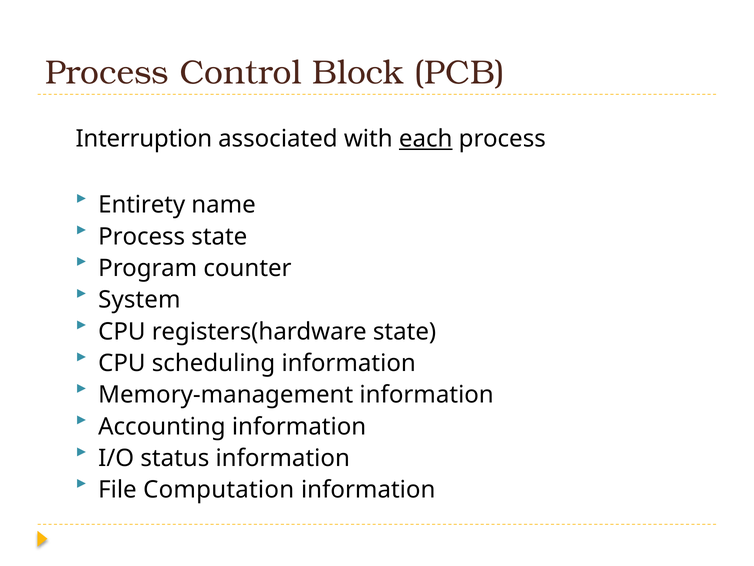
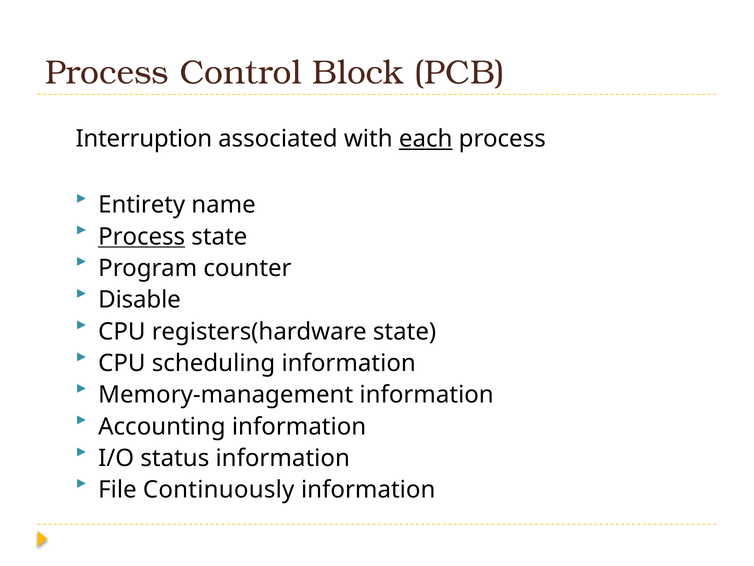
Process at (142, 236) underline: none -> present
System: System -> Disable
Computation: Computation -> Continuously
